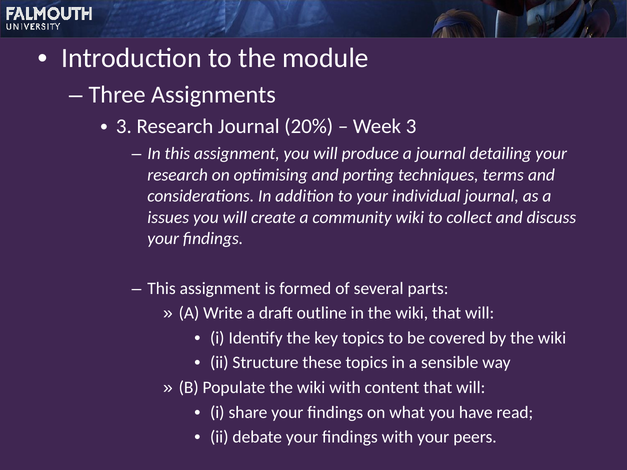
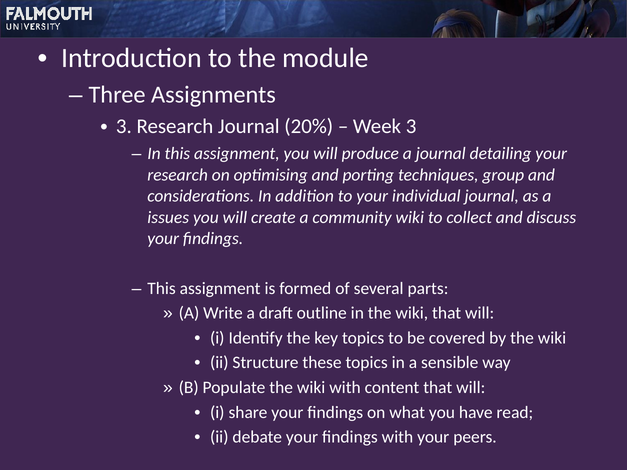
terms: terms -> group
